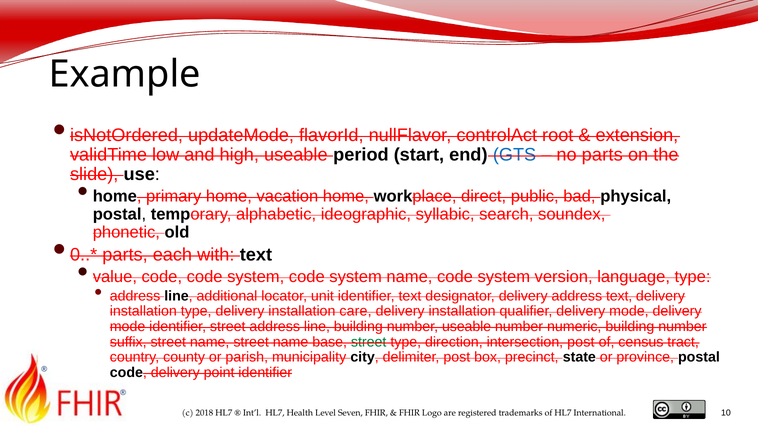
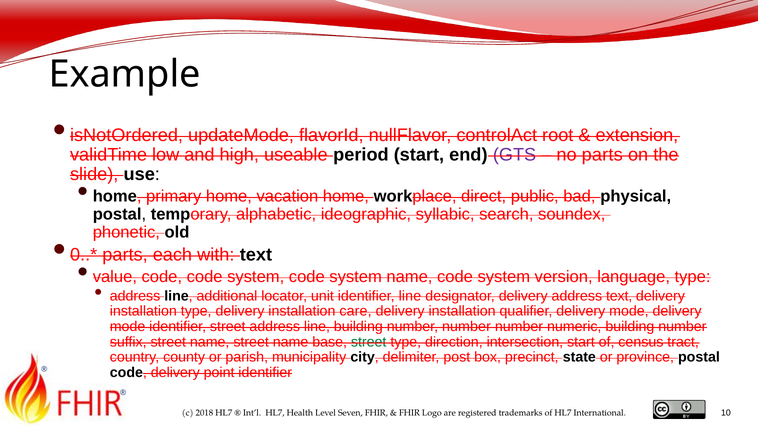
GTS colour: blue -> purple
identifier text: text -> line
building number useable: useable -> number
intersection post: post -> start
